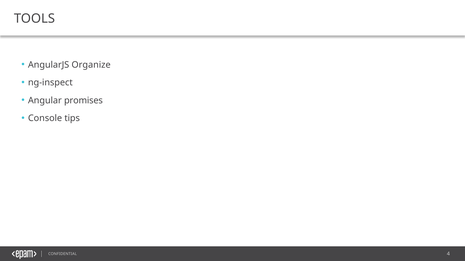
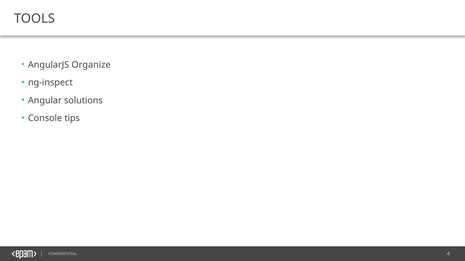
promises: promises -> solutions
